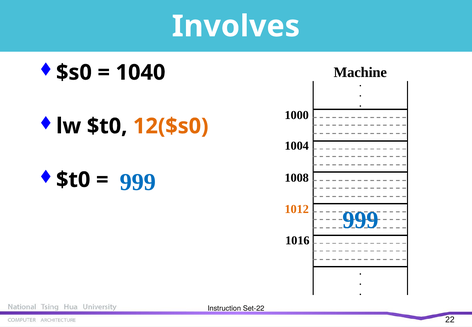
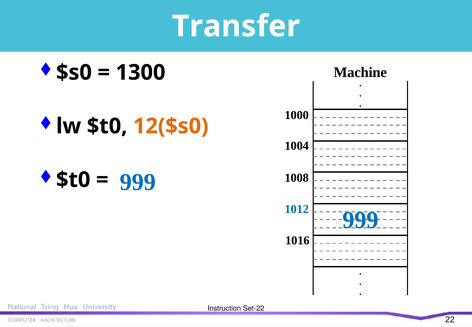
Involves: Involves -> Transfer
1040: 1040 -> 1300
1012 colour: orange -> blue
